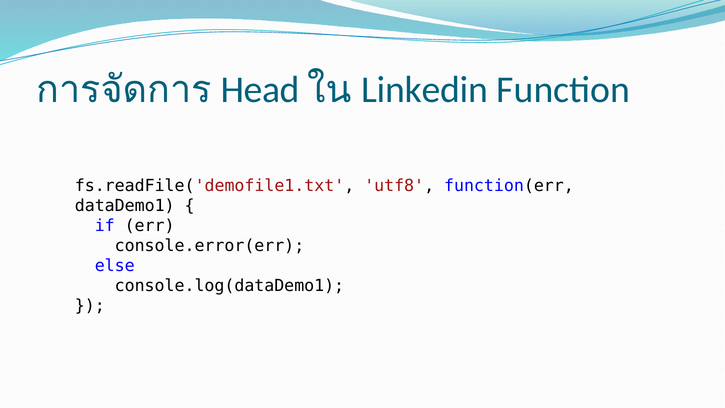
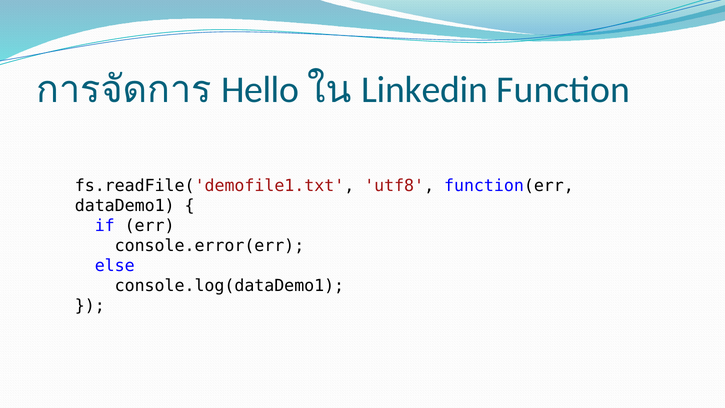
Head: Head -> Hello
